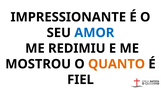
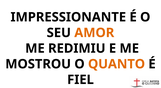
AMOR colour: blue -> orange
